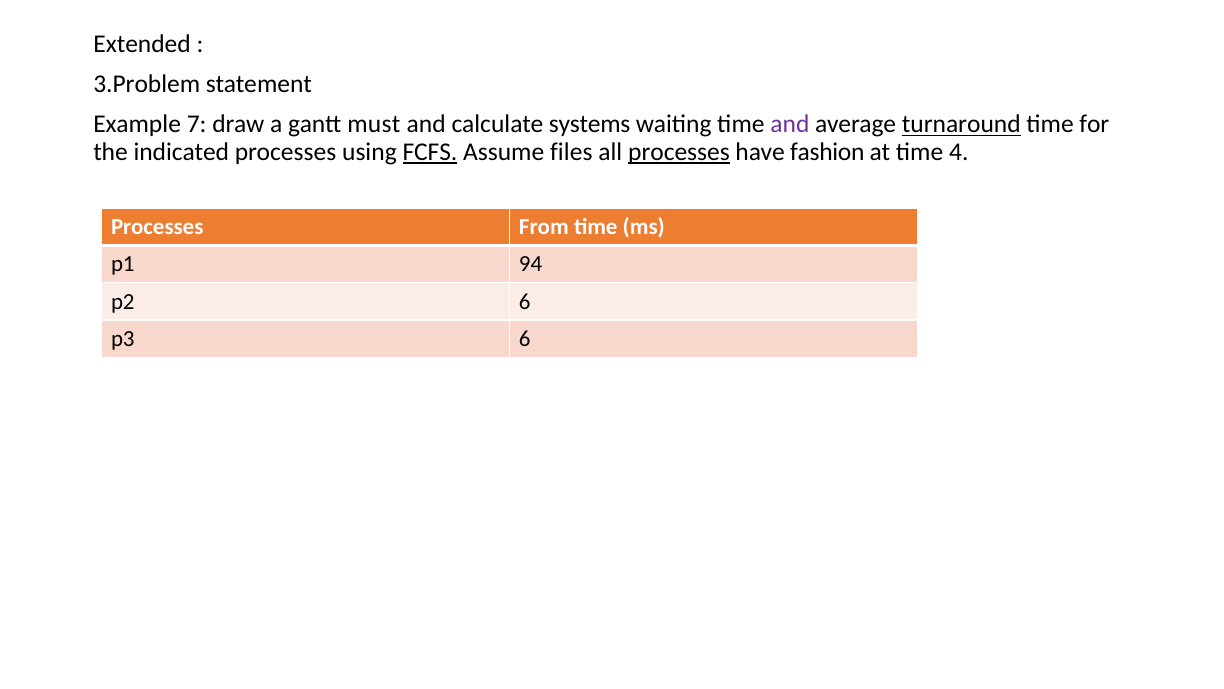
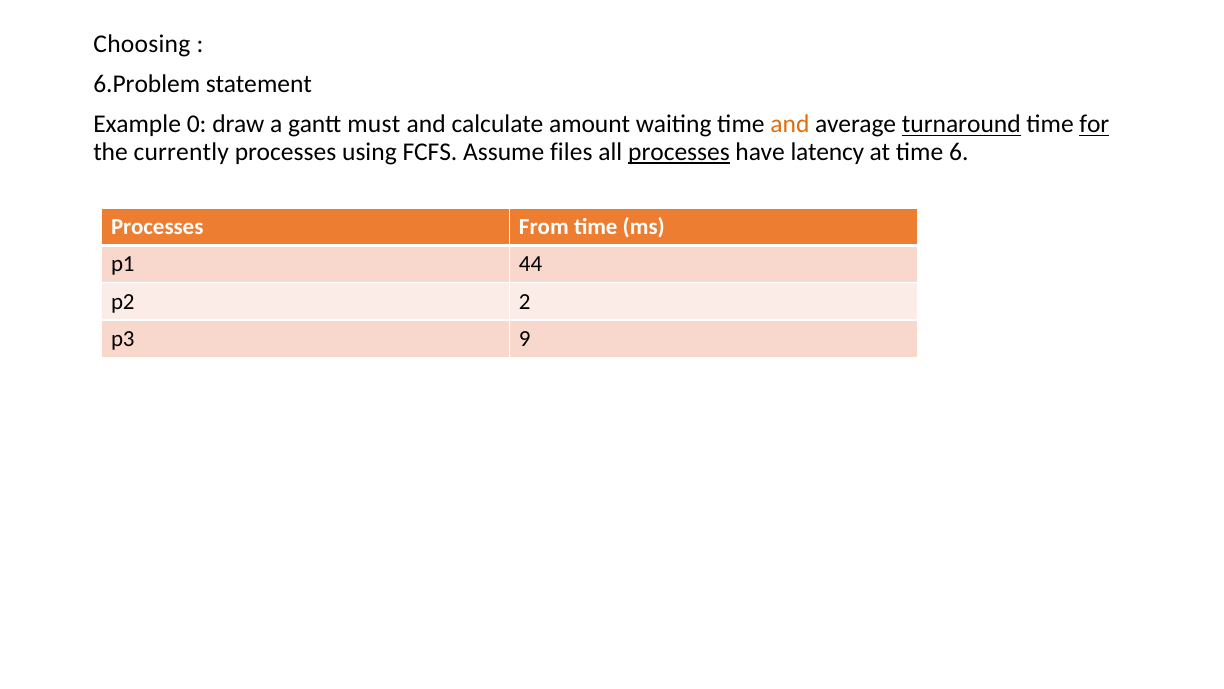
Extended: Extended -> Choosing
3.Problem: 3.Problem -> 6.Problem
7: 7 -> 0
systems: systems -> amount
and at (790, 124) colour: purple -> orange
for underline: none -> present
indicated: indicated -> currently
FCFS underline: present -> none
fashion: fashion -> latency
4: 4 -> 6
94: 94 -> 44
p2 6: 6 -> 2
p3 6: 6 -> 9
